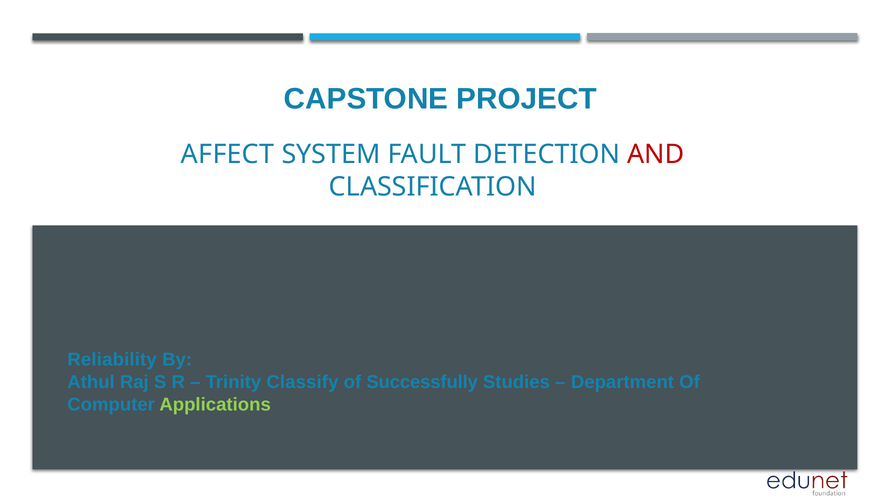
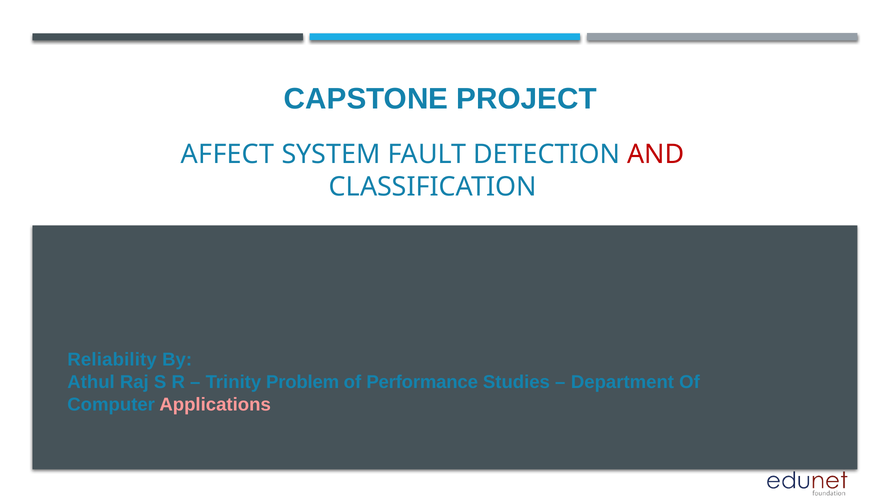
Classify: Classify -> Problem
Successfully: Successfully -> Performance
Applications colour: light green -> pink
